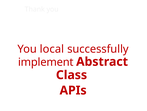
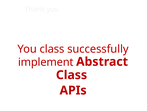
You local: local -> class
